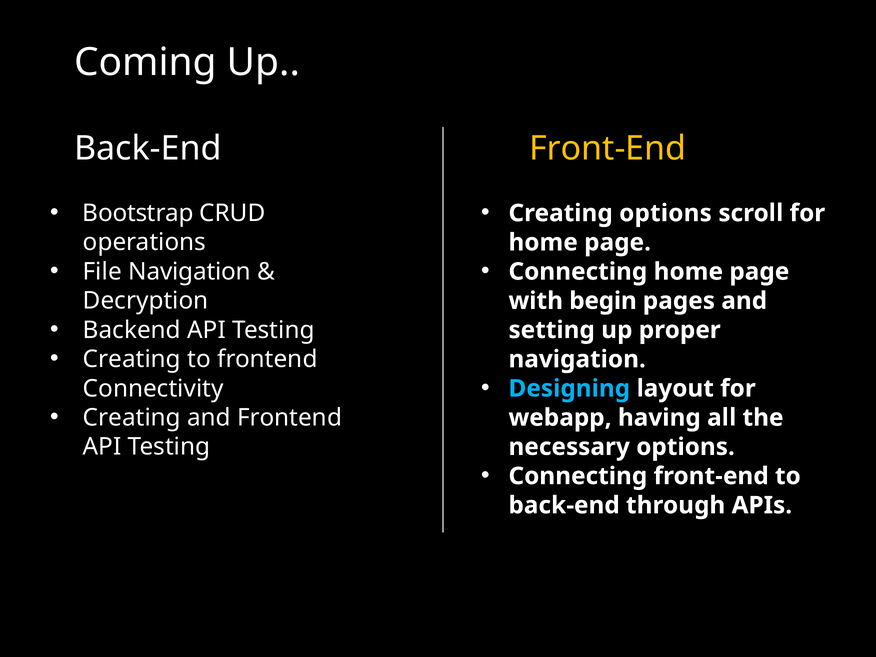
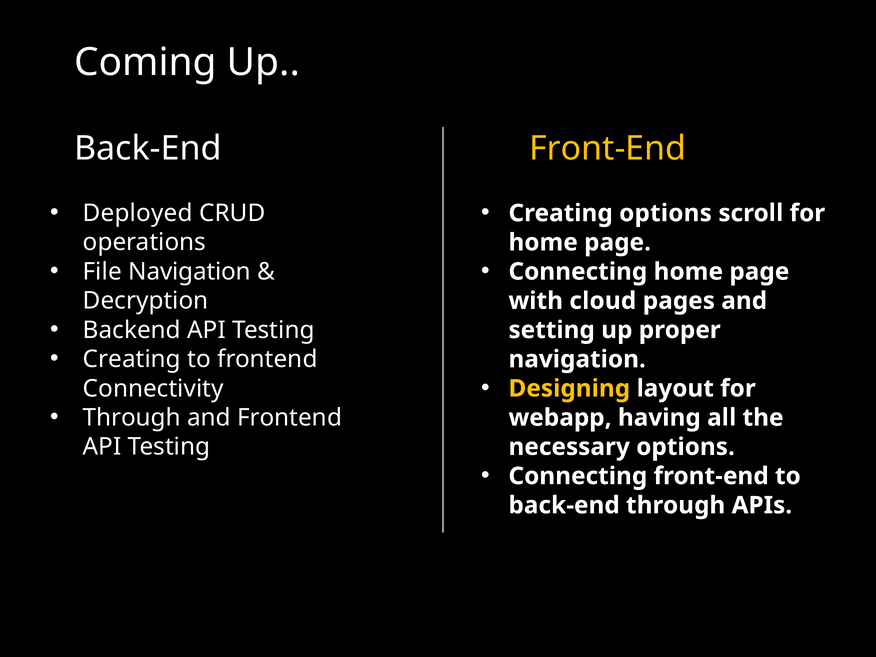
Bootstrap: Bootstrap -> Deployed
begin: begin -> cloud
Designing colour: light blue -> yellow
Creating at (132, 418): Creating -> Through
